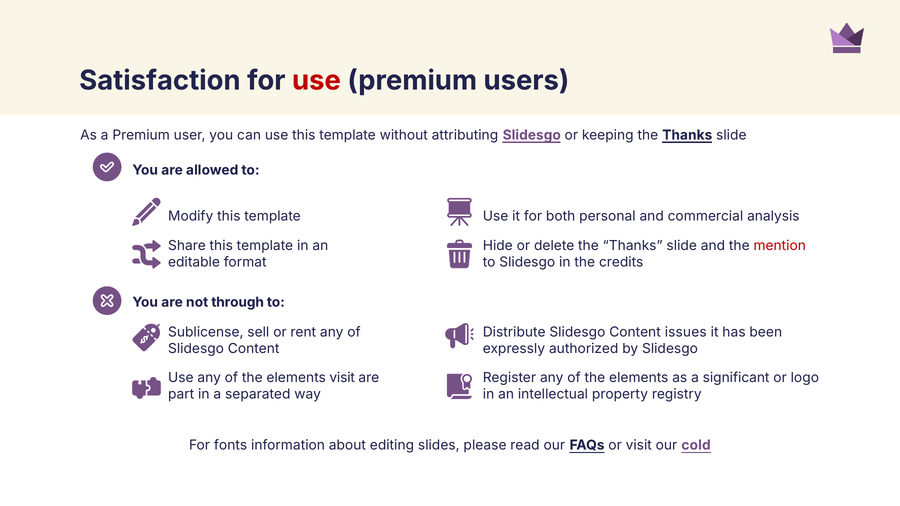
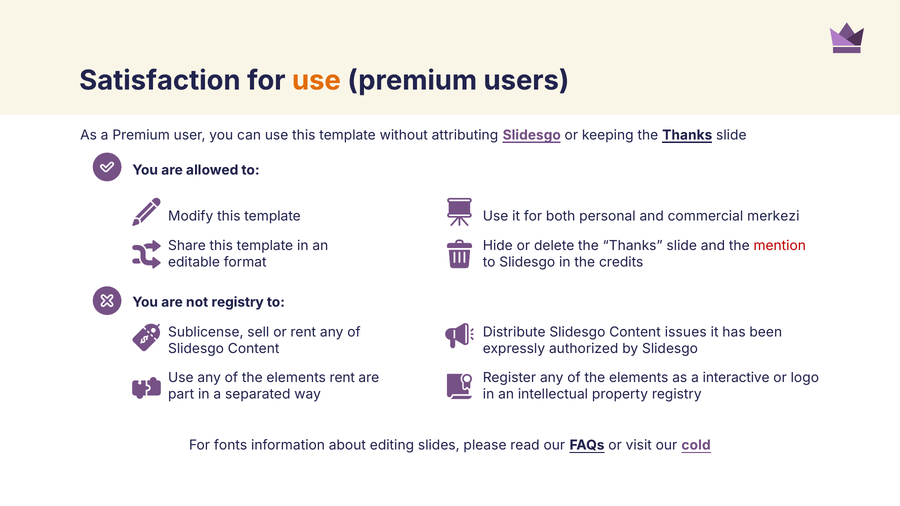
use at (316, 81) colour: red -> orange
analysis: analysis -> merkezi
not through: through -> registry
elements visit: visit -> rent
significant: significant -> interactive
